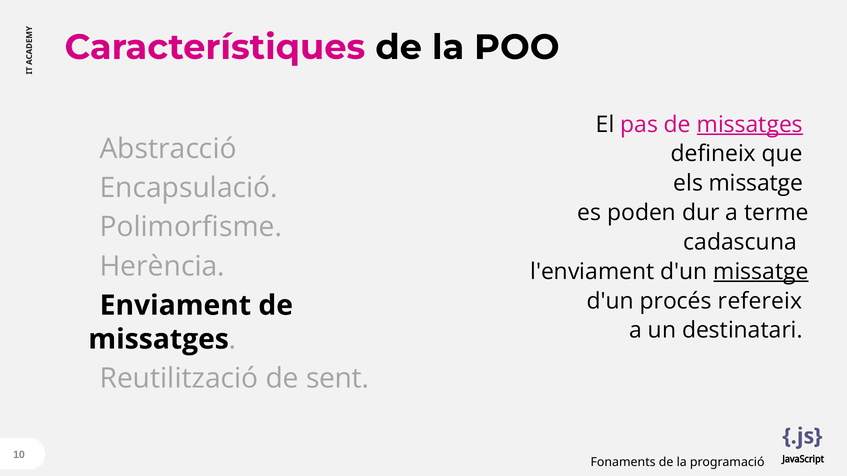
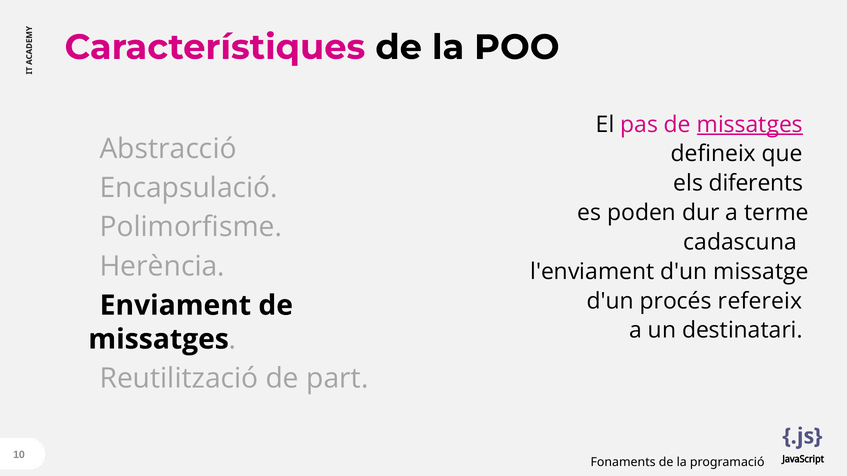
els missatge: missatge -> diferents
missatge at (761, 272) underline: present -> none
sent: sent -> part
